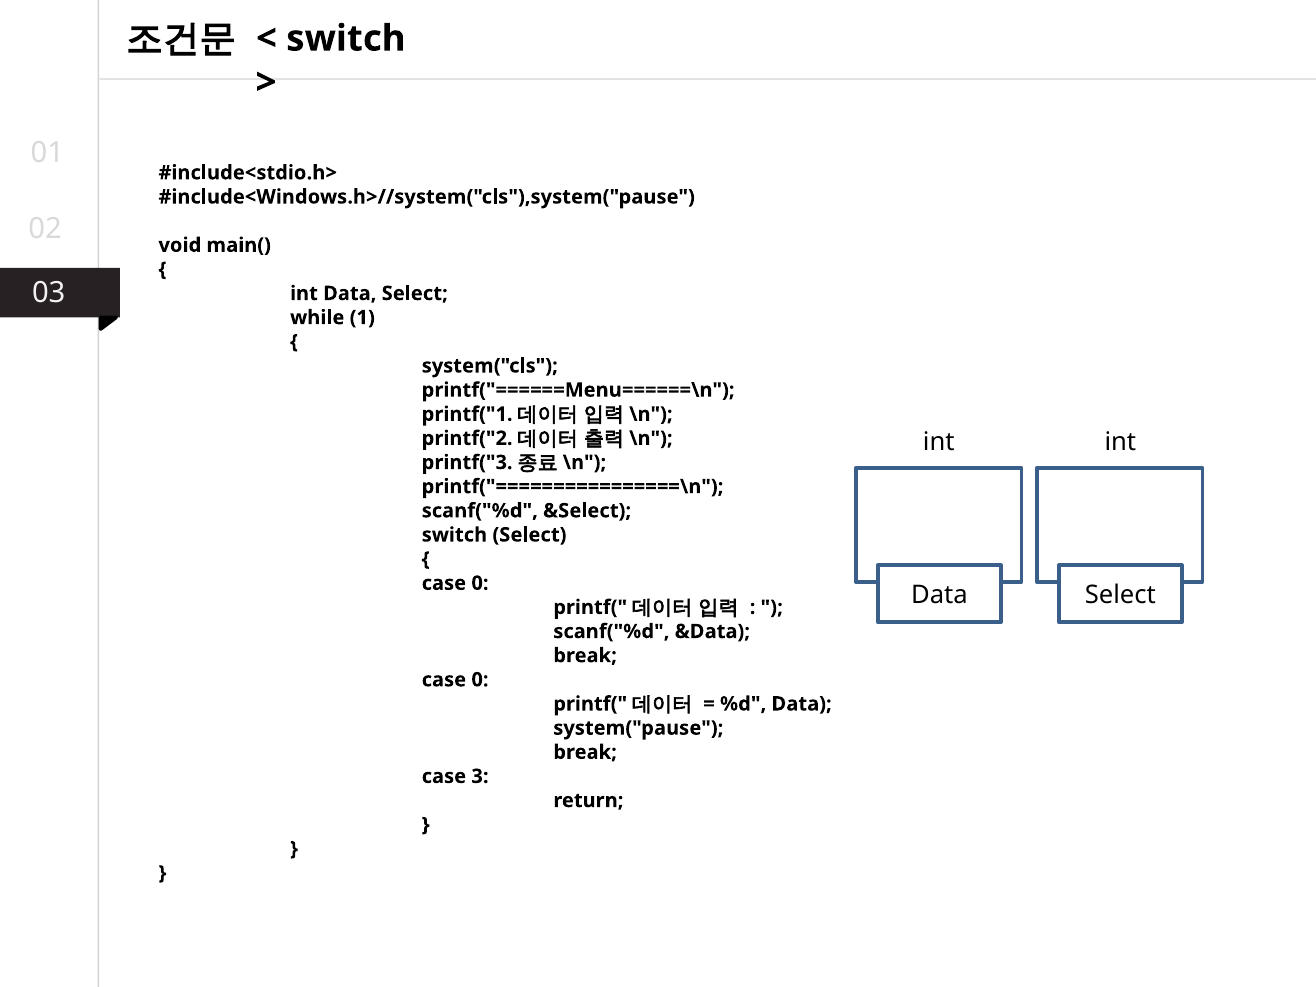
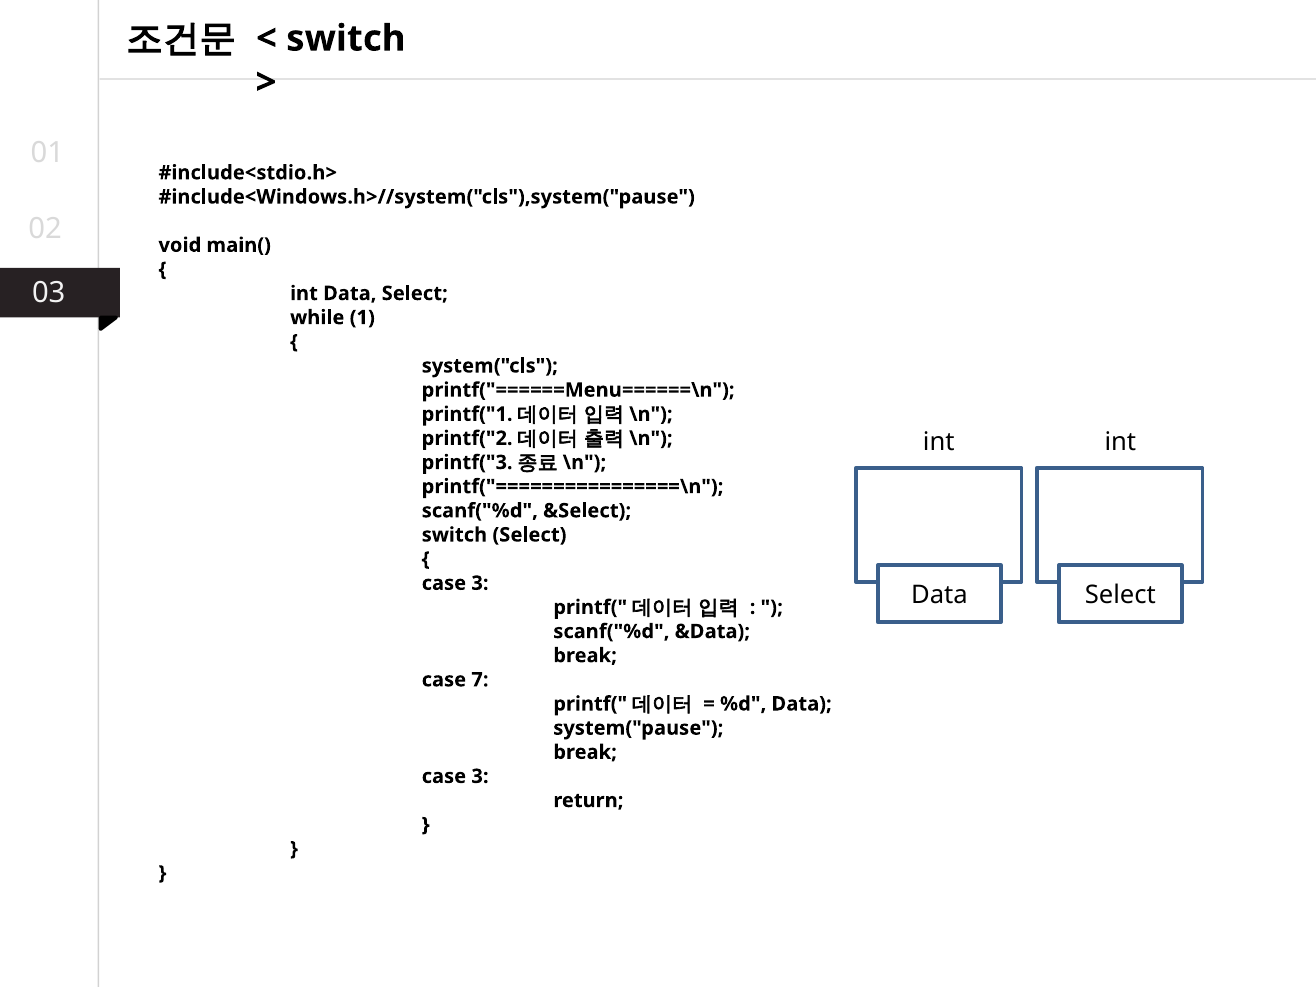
0 at (480, 583): 0 -> 3
0 at (480, 680): 0 -> 7
